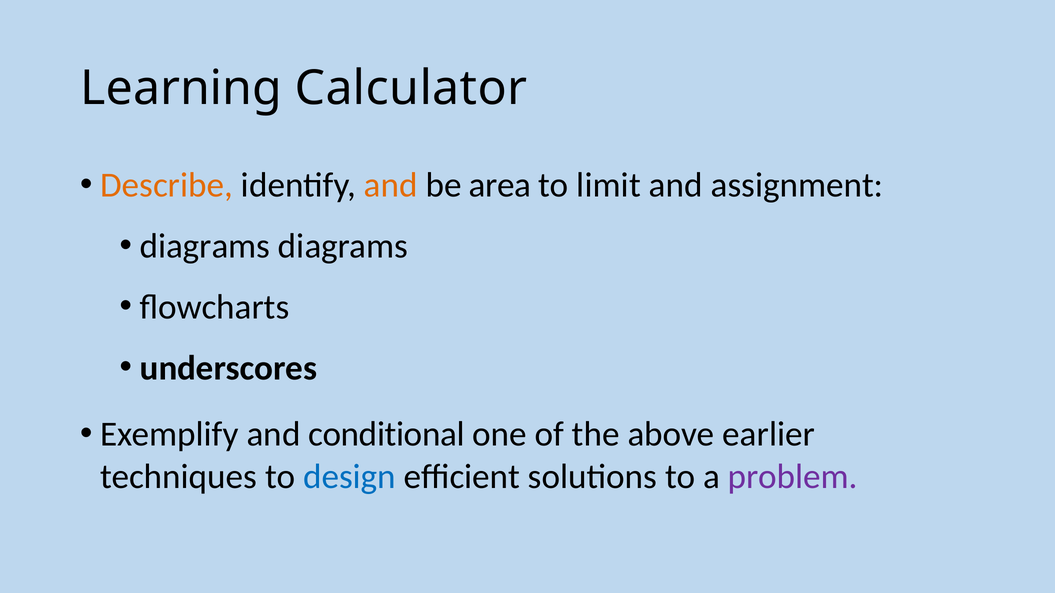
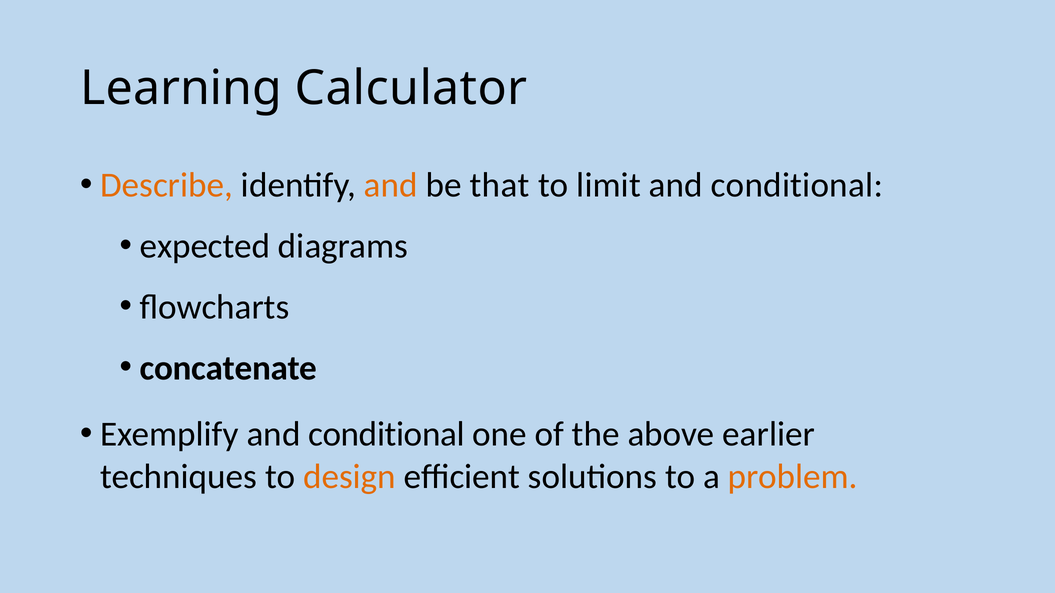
area: area -> that
assignment at (797, 186): assignment -> conditional
diagrams at (205, 246): diagrams -> expected
underscores: underscores -> concatenate
design colour: blue -> orange
problem colour: purple -> orange
